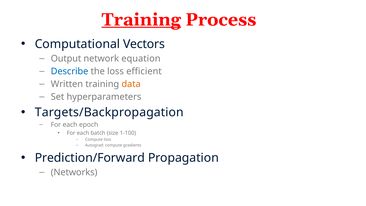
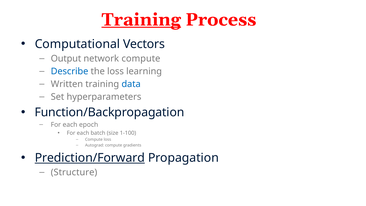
network equation: equation -> compute
efficient: efficient -> learning
data colour: orange -> blue
Targets/Backpropagation: Targets/Backpropagation -> Function/Backpropagation
Prediction/Forward underline: none -> present
Networks: Networks -> Structure
